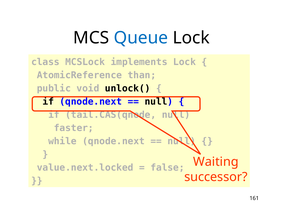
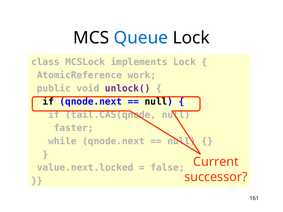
than: than -> work
unlock( colour: black -> purple
Waiting: Waiting -> Current
